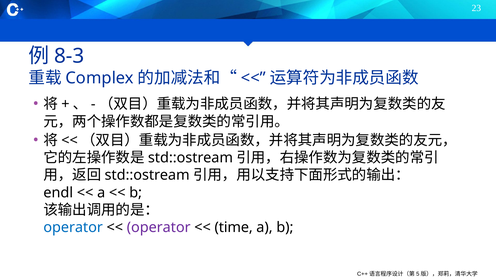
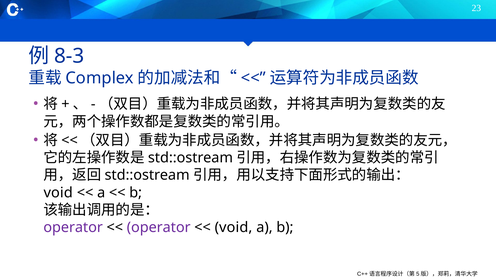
endl at (58, 193): endl -> void
operator at (73, 227) colour: blue -> purple
time at (234, 227): time -> void
